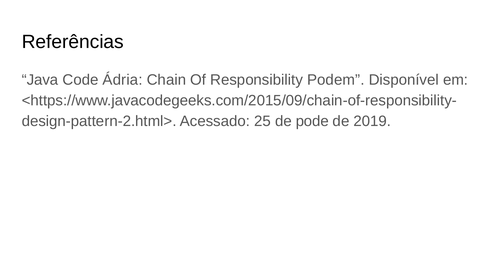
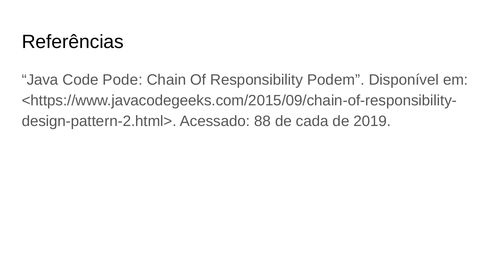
Ádria: Ádria -> Pode
25: 25 -> 88
pode: pode -> cada
